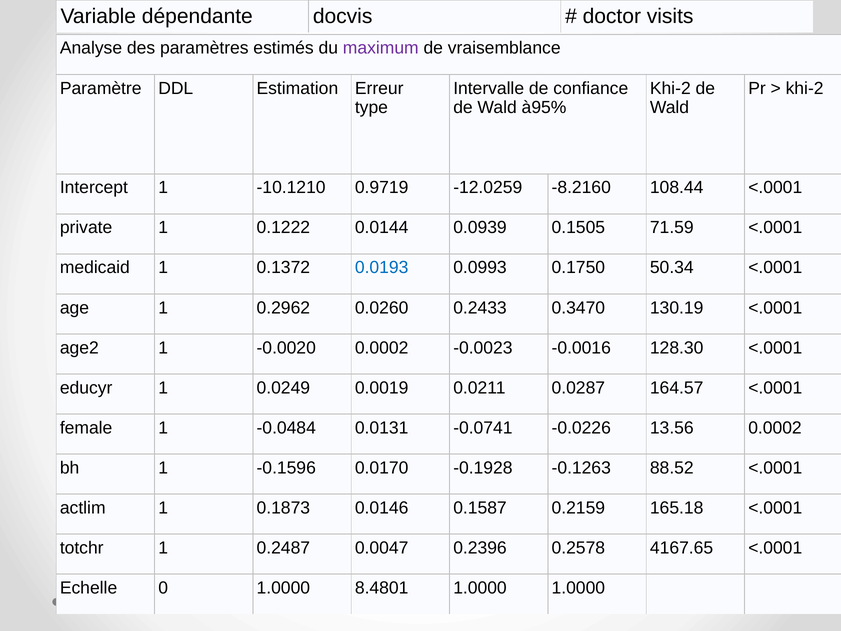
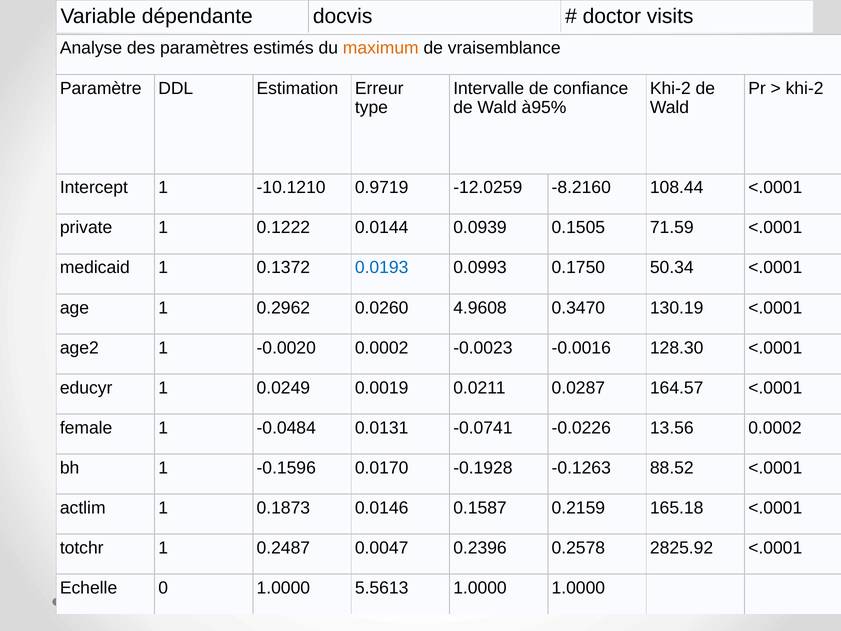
maximum colour: purple -> orange
0.2433: 0.2433 -> 4.9608
4167.65: 4167.65 -> 2825.92
8.4801: 8.4801 -> 5.5613
